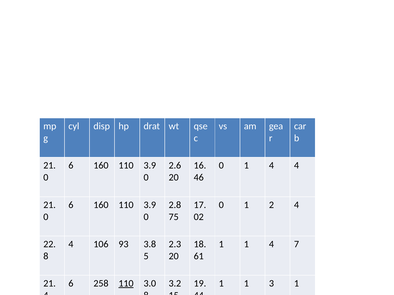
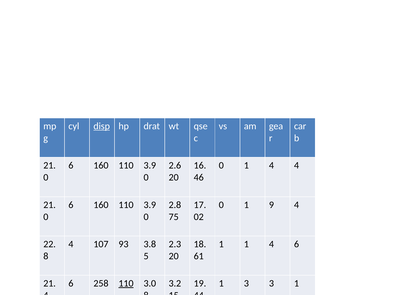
disp underline: none -> present
1 2: 2 -> 9
106: 106 -> 107
1 4 7: 7 -> 6
1 at (246, 284): 1 -> 3
